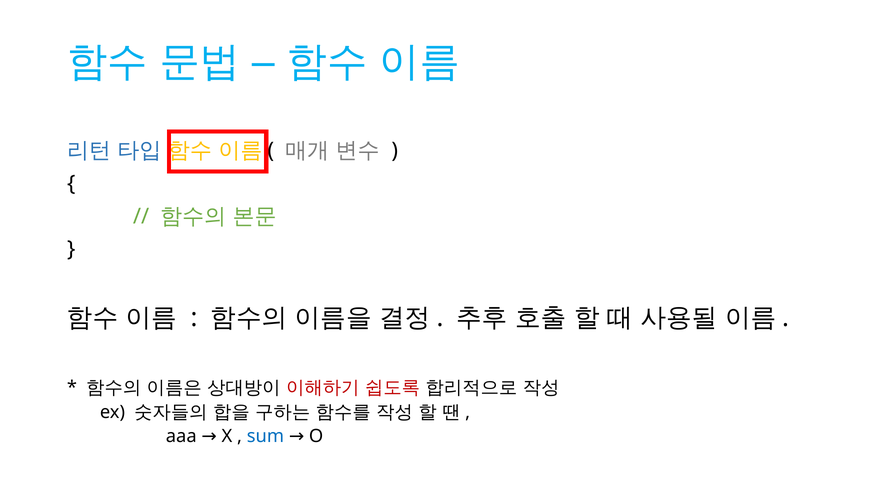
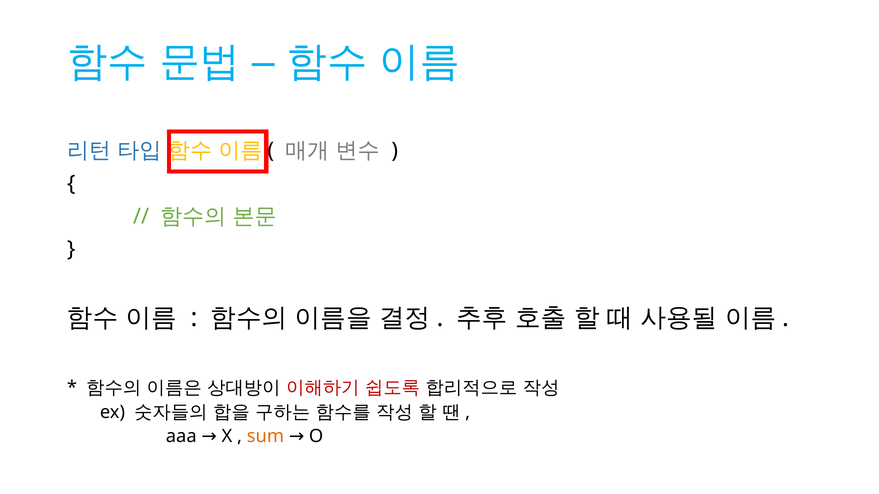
sum colour: blue -> orange
